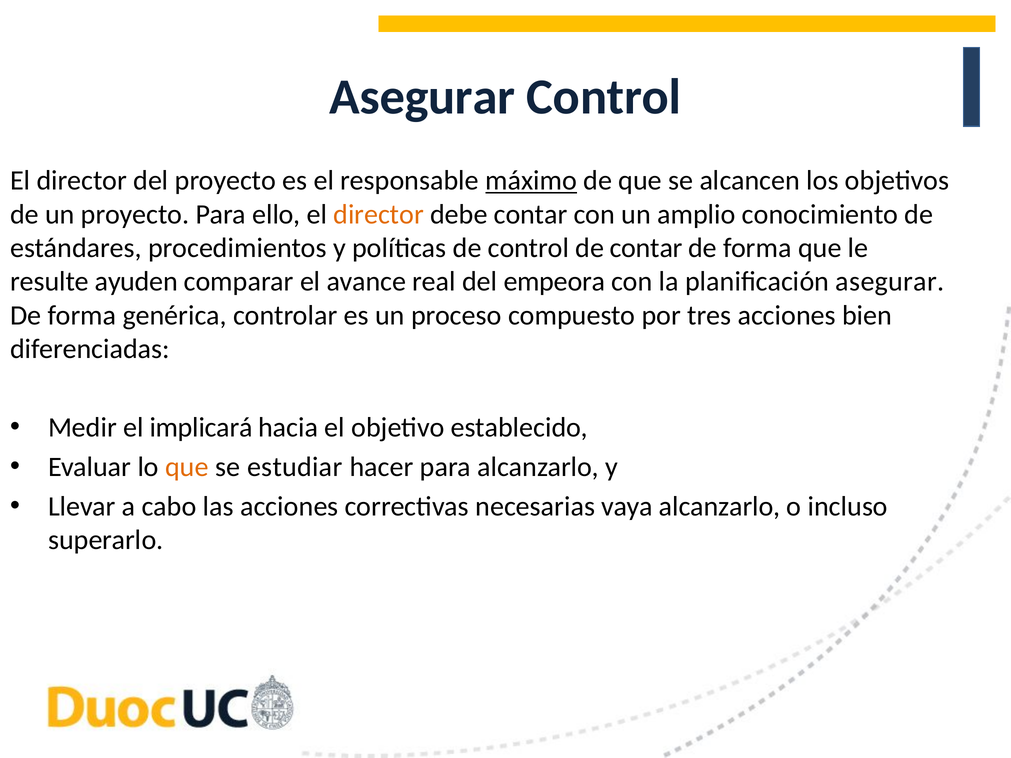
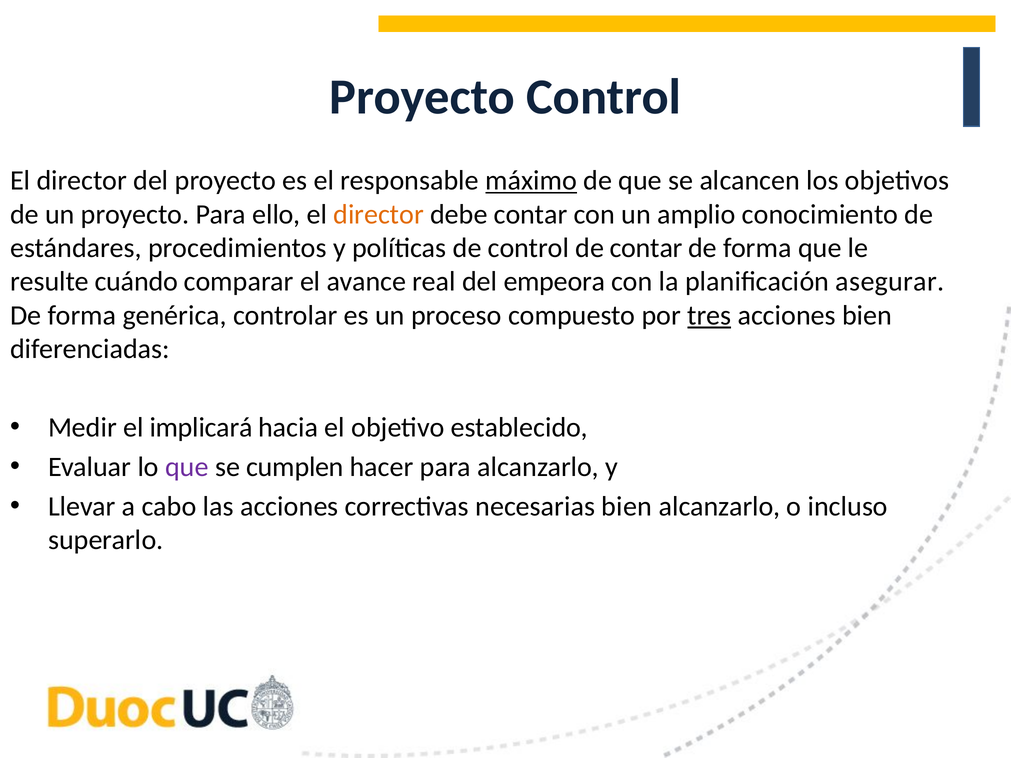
Asegurar at (422, 97): Asegurar -> Proyecto
ayuden: ayuden -> cuándo
tres underline: none -> present
que at (187, 467) colour: orange -> purple
estudiar: estudiar -> cumplen
necesarias vaya: vaya -> bien
